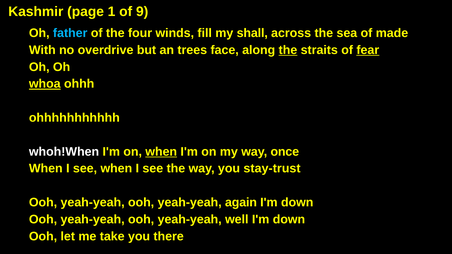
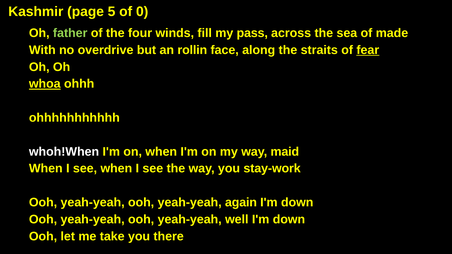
1: 1 -> 5
9: 9 -> 0
father colour: light blue -> light green
shall: shall -> pass
trees: trees -> rollin
the at (288, 50) underline: present -> none
when at (161, 152) underline: present -> none
once: once -> maid
stay-trust: stay-trust -> stay-work
